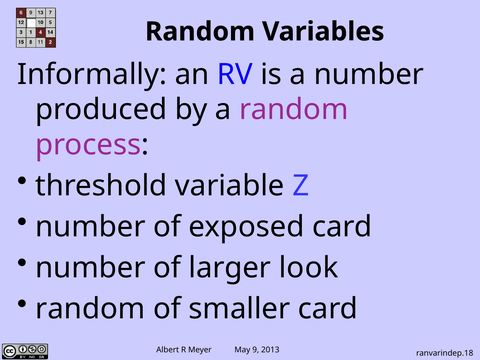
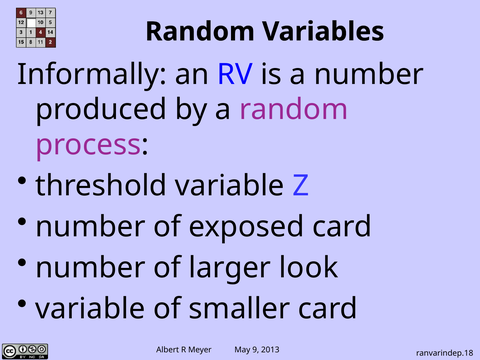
random at (90, 309): random -> variable
